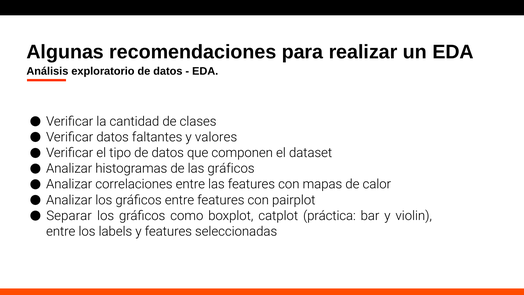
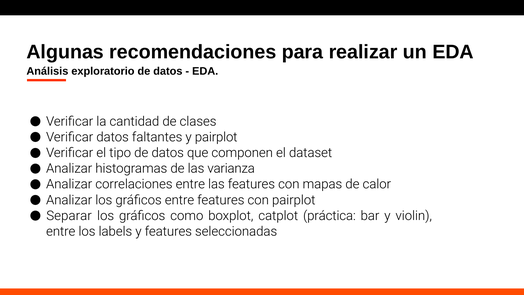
y valores: valores -> pairplot
las gráficos: gráficos -> varianza
